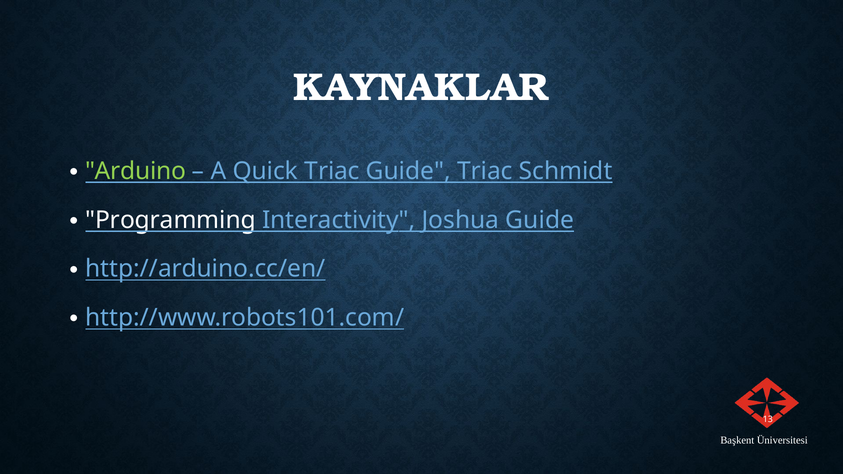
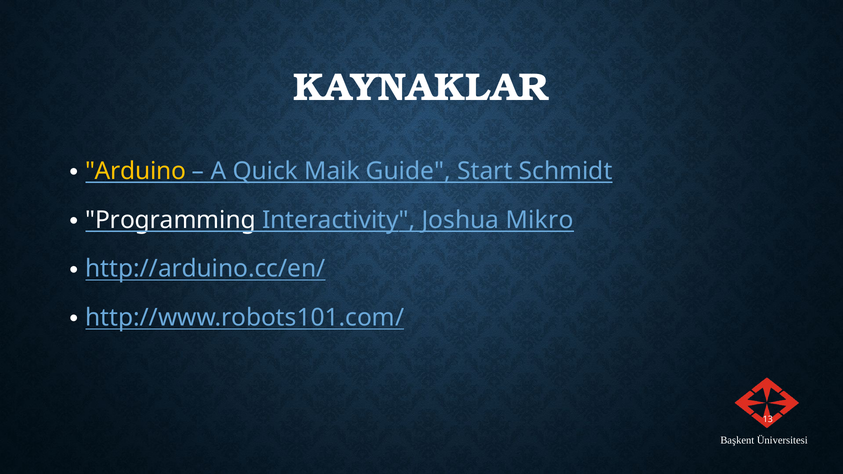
Arduino colour: light green -> yellow
Quick Triac: Triac -> Maik
Guide Triac: Triac -> Start
Joshua Guide: Guide -> Mikro
